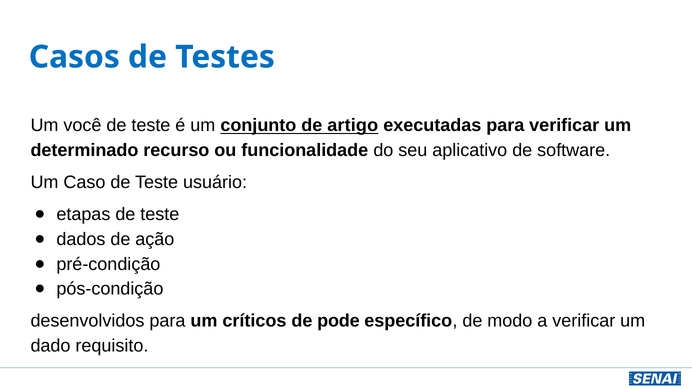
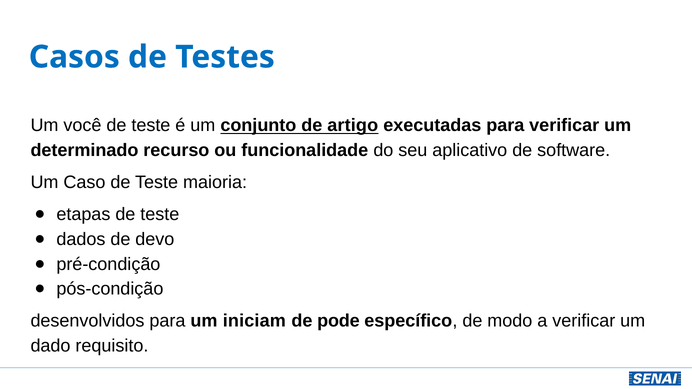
usuário: usuário -> maioria
ação: ação -> devo
críticos: críticos -> iniciam
